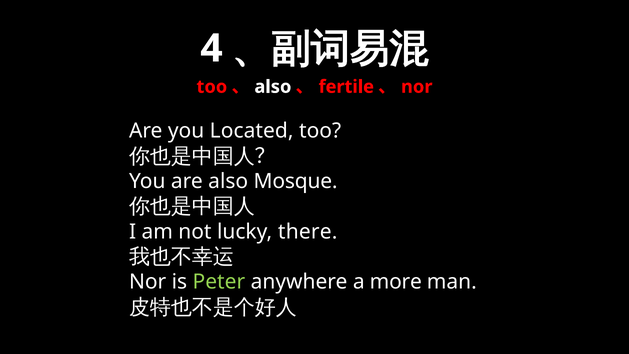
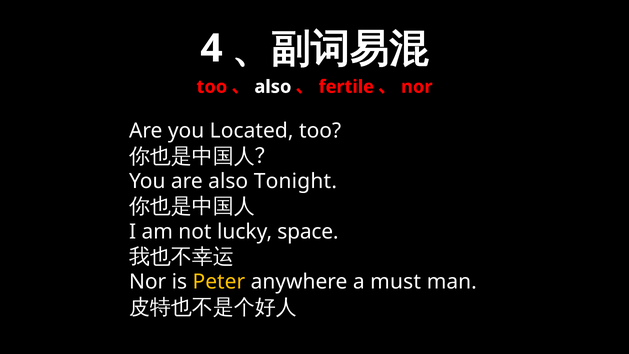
Mosque: Mosque -> Tonight
there: there -> space
Peter colour: light green -> yellow
more: more -> must
